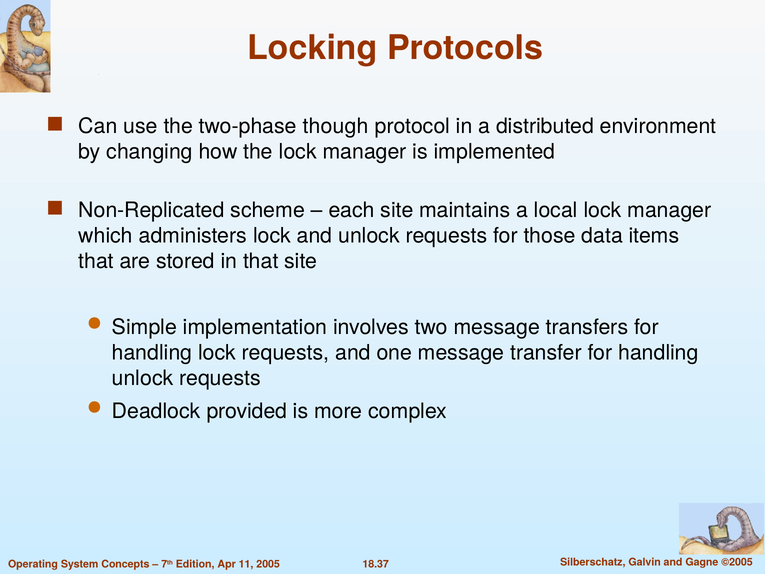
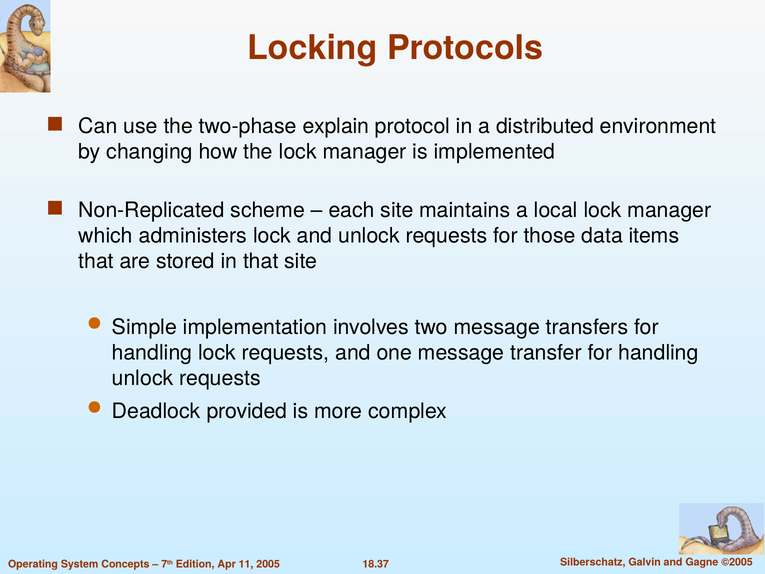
though: though -> explain
